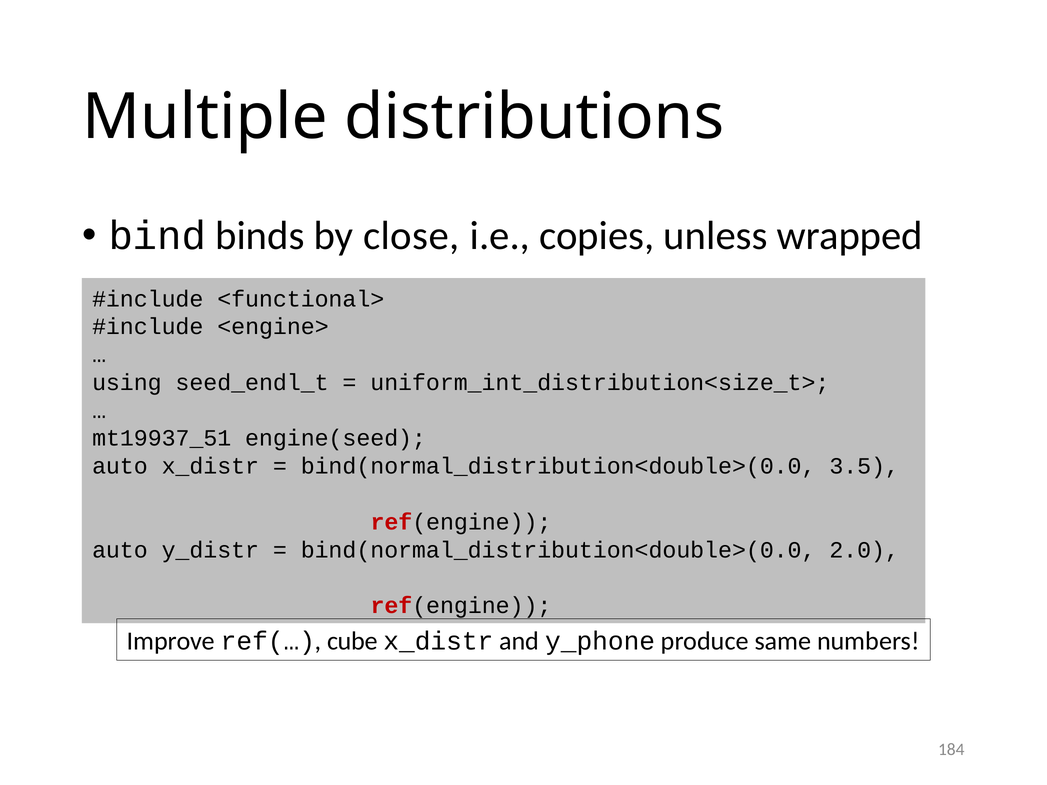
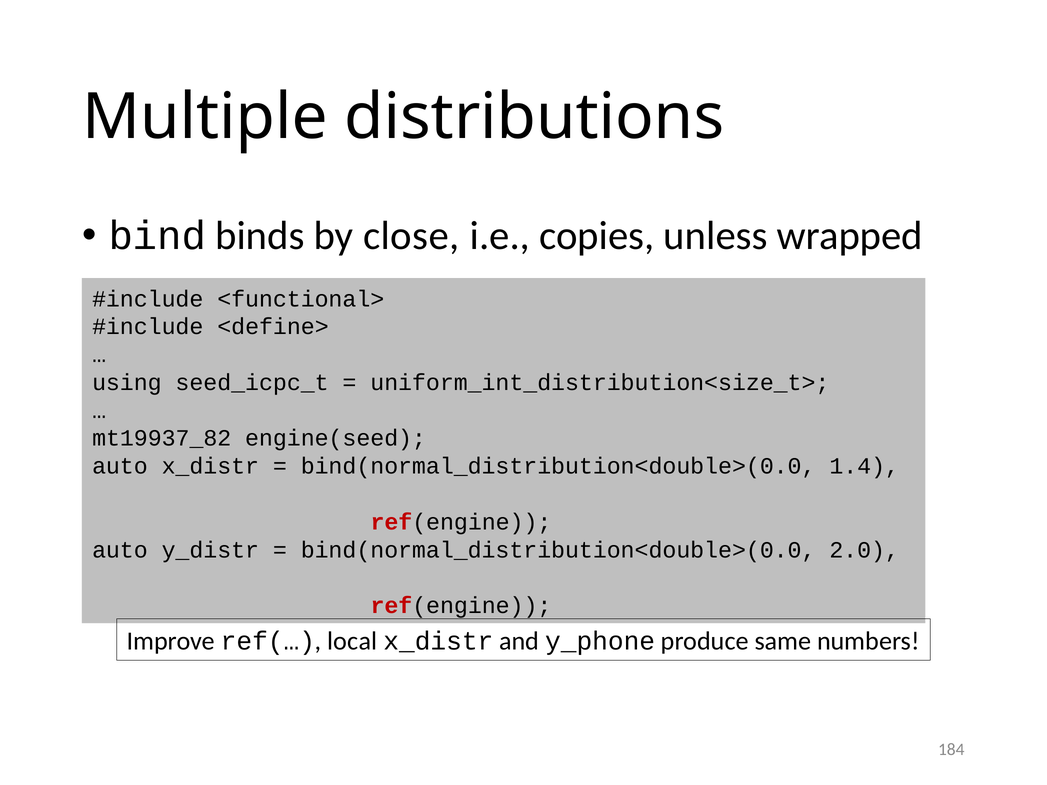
<engine>: <engine> -> <define>
seed_endl_t: seed_endl_t -> seed_icpc_t
mt19937_51: mt19937_51 -> mt19937_82
3.5: 3.5 -> 1.4
cube: cube -> local
